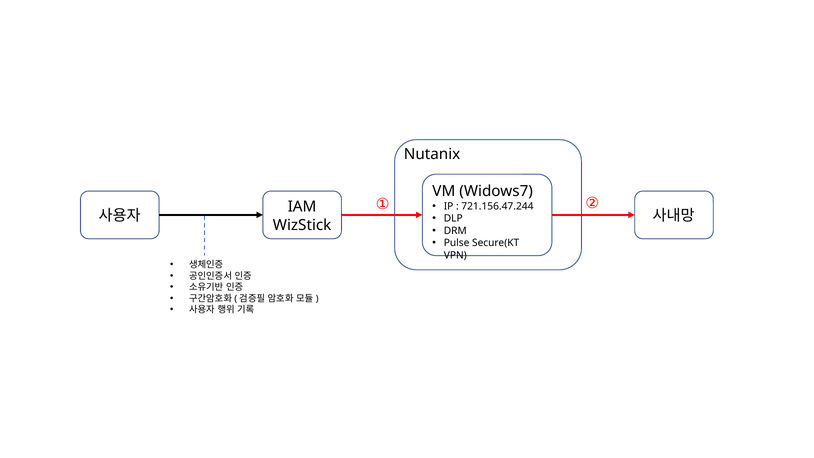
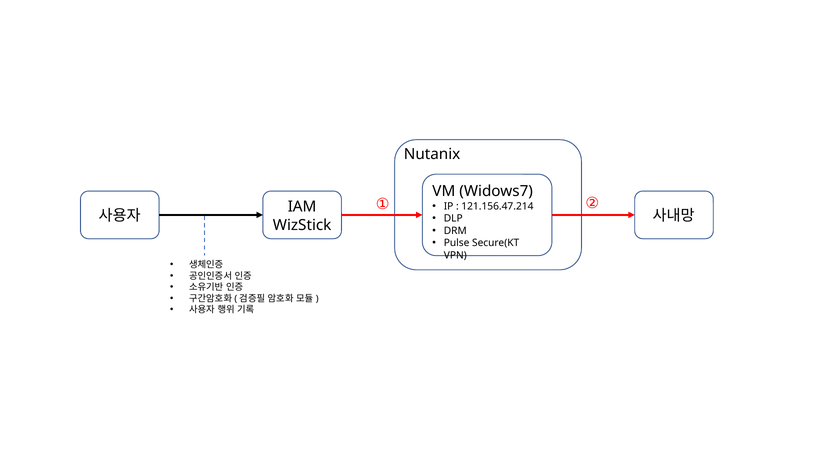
721.156.47.244: 721.156.47.244 -> 121.156.47.214
